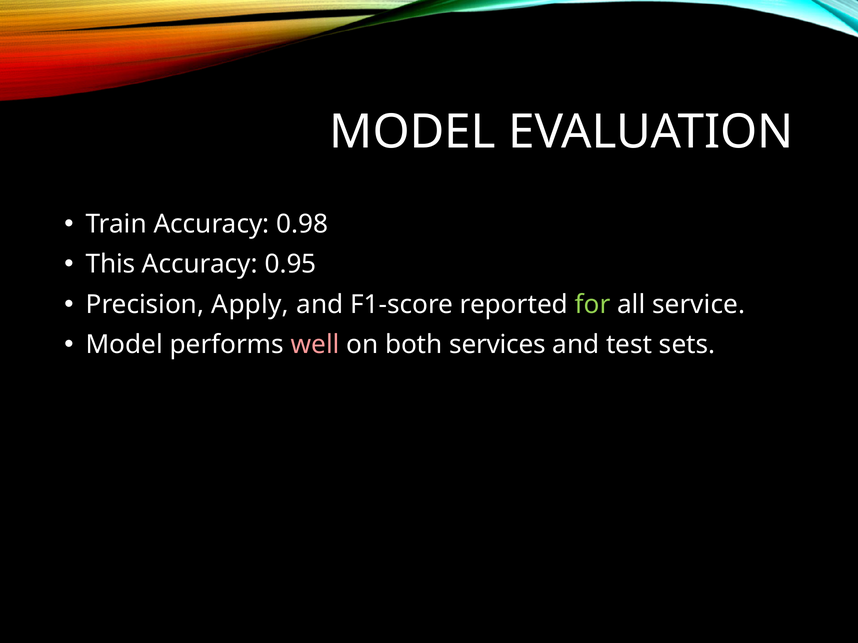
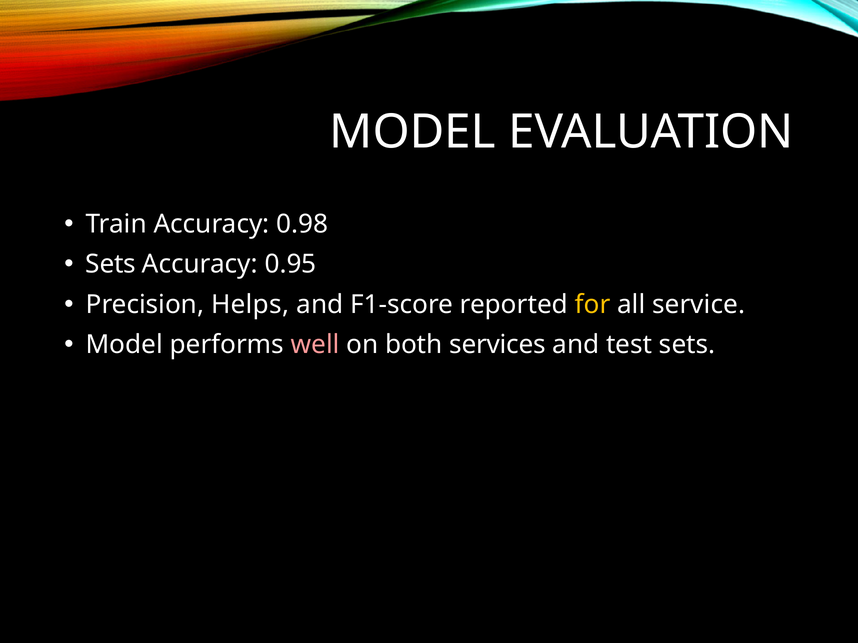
This at (111, 264): This -> Sets
Apply: Apply -> Helps
for colour: light green -> yellow
